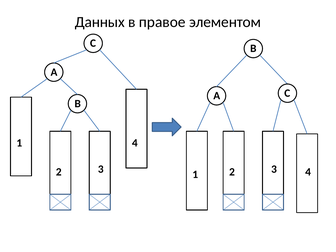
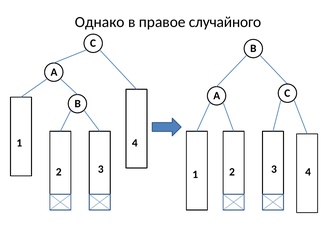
Данных: Данных -> Однако
элементом: элементом -> случайного
